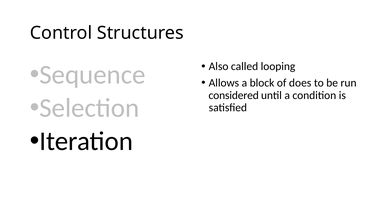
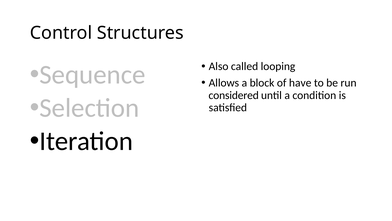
does: does -> have
